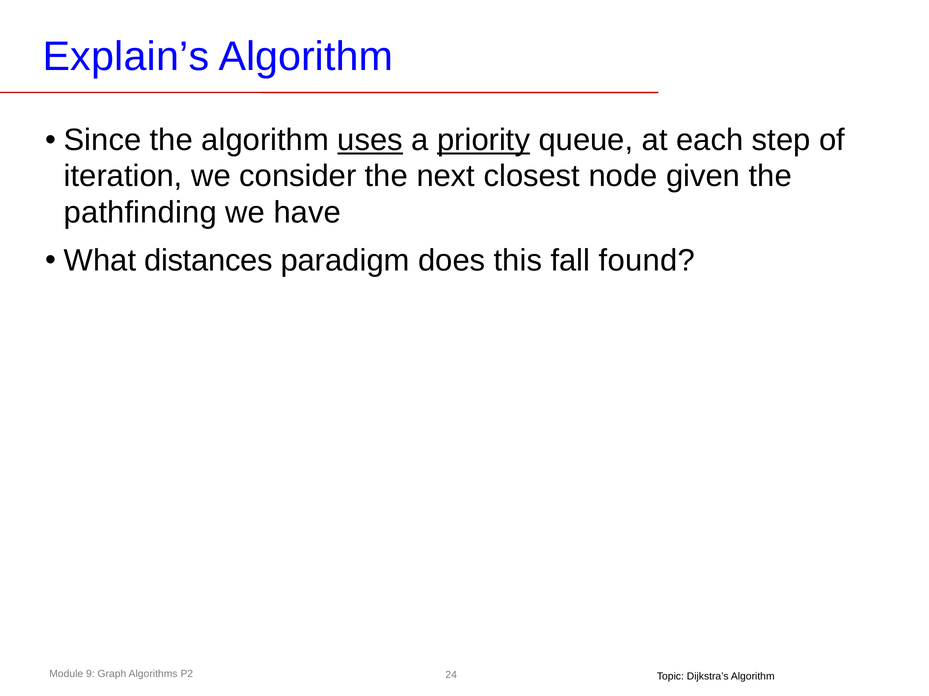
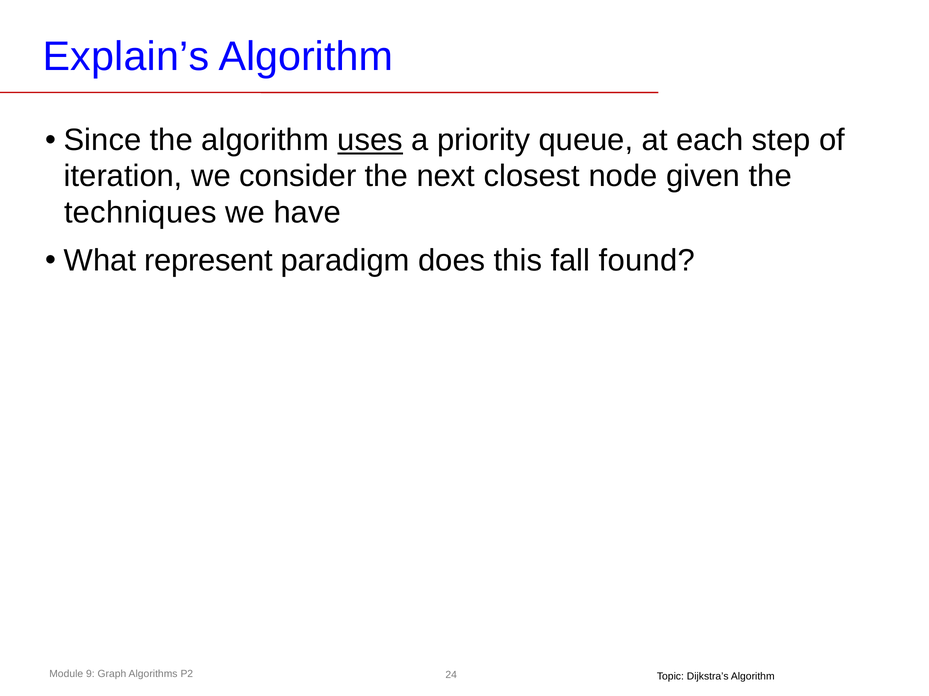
priority underline: present -> none
pathfinding: pathfinding -> techniques
distances: distances -> represent
